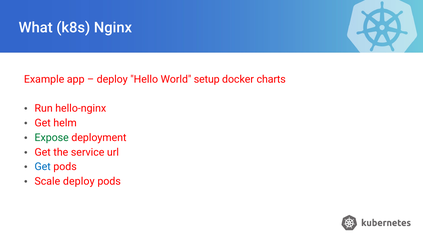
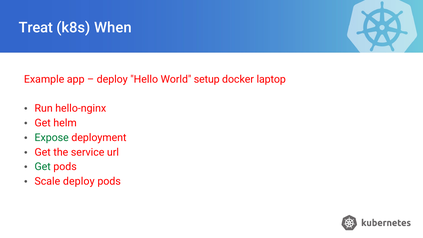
What: What -> Treat
Nginx: Nginx -> When
charts: charts -> laptop
Get at (43, 167) colour: blue -> green
